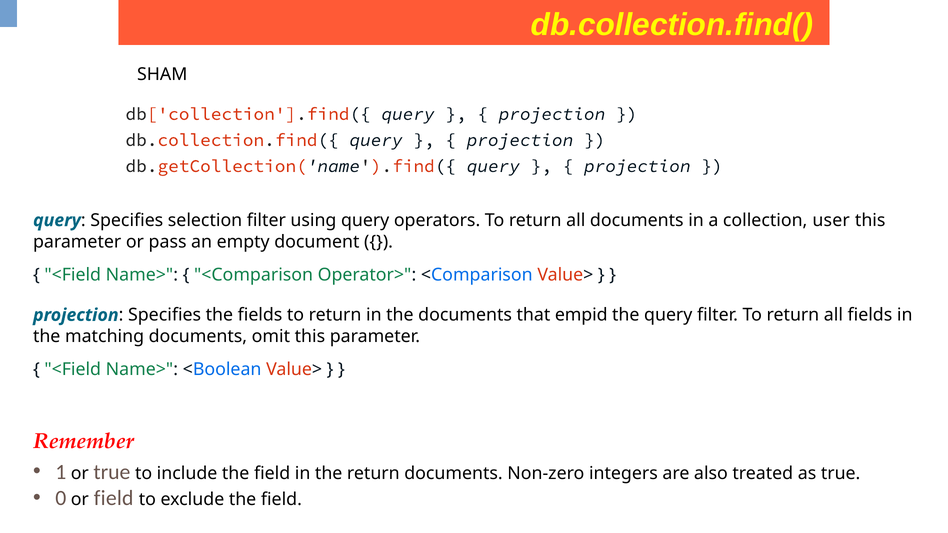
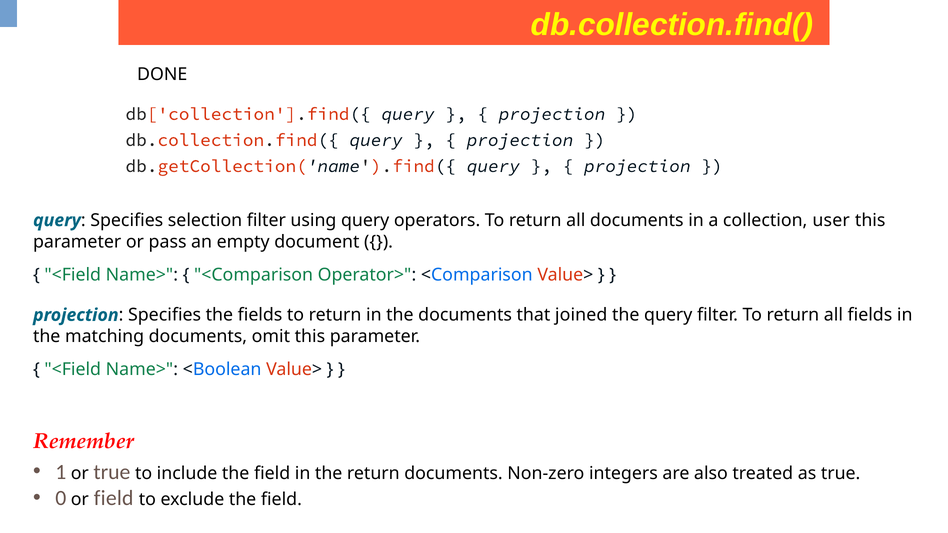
SHAM: SHAM -> DONE
empid: empid -> joined
